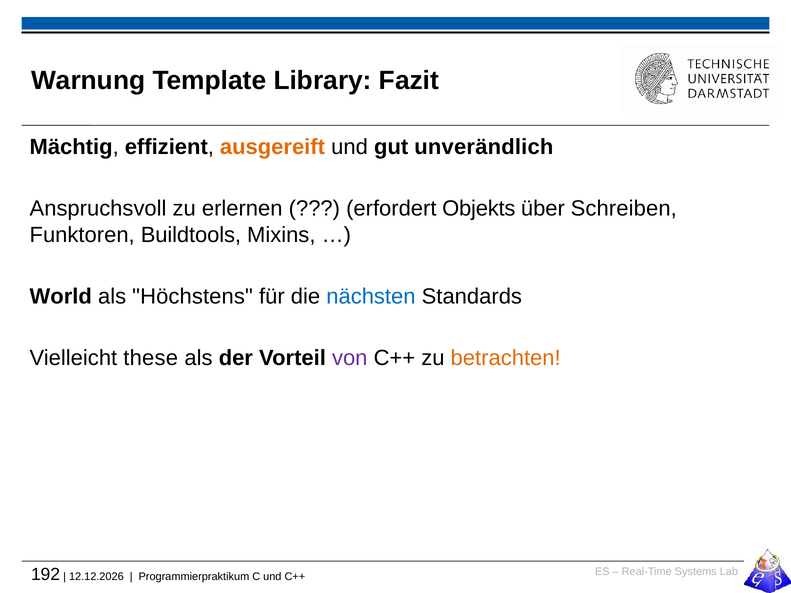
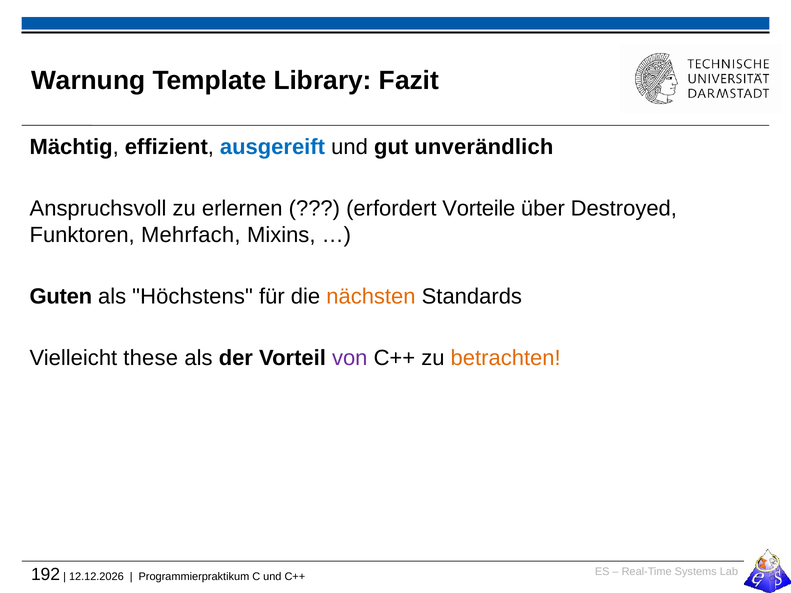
ausgereift colour: orange -> blue
Objekts: Objekts -> Vorteile
Schreiben: Schreiben -> Destroyed
Buildtools: Buildtools -> Mehrfach
World: World -> Guten
nächsten colour: blue -> orange
